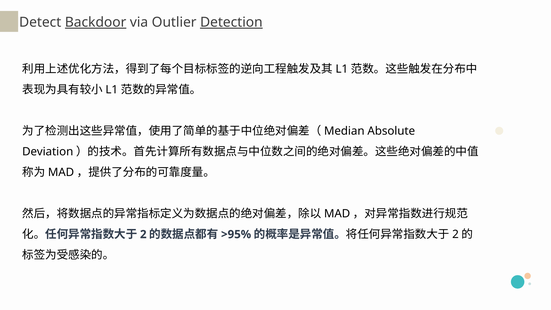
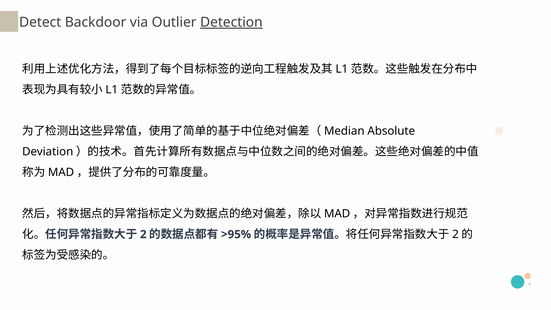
Backdoor underline: present -> none
